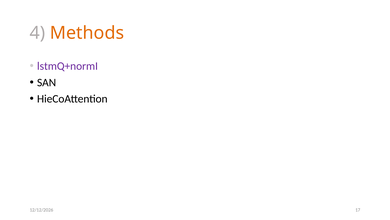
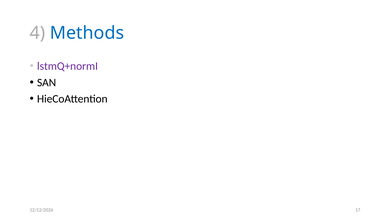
Methods colour: orange -> blue
